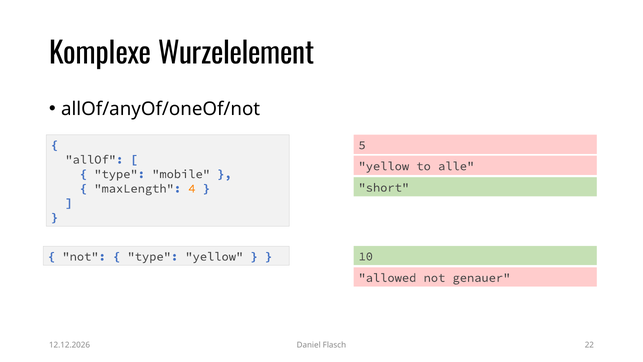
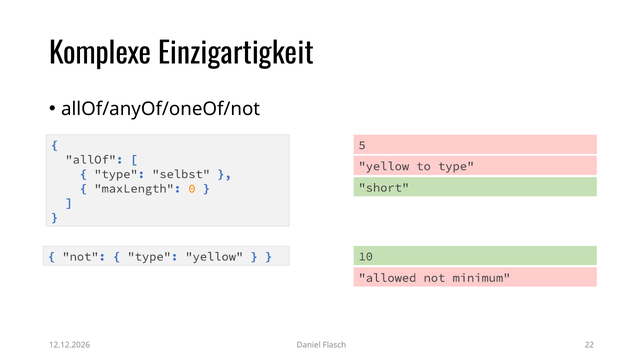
Wurzelelement: Wurzelelement -> Einzigartigkeit
to alle: alle -> type
mobile: mobile -> selbst
4: 4 -> 0
genauer: genauer -> minimum
